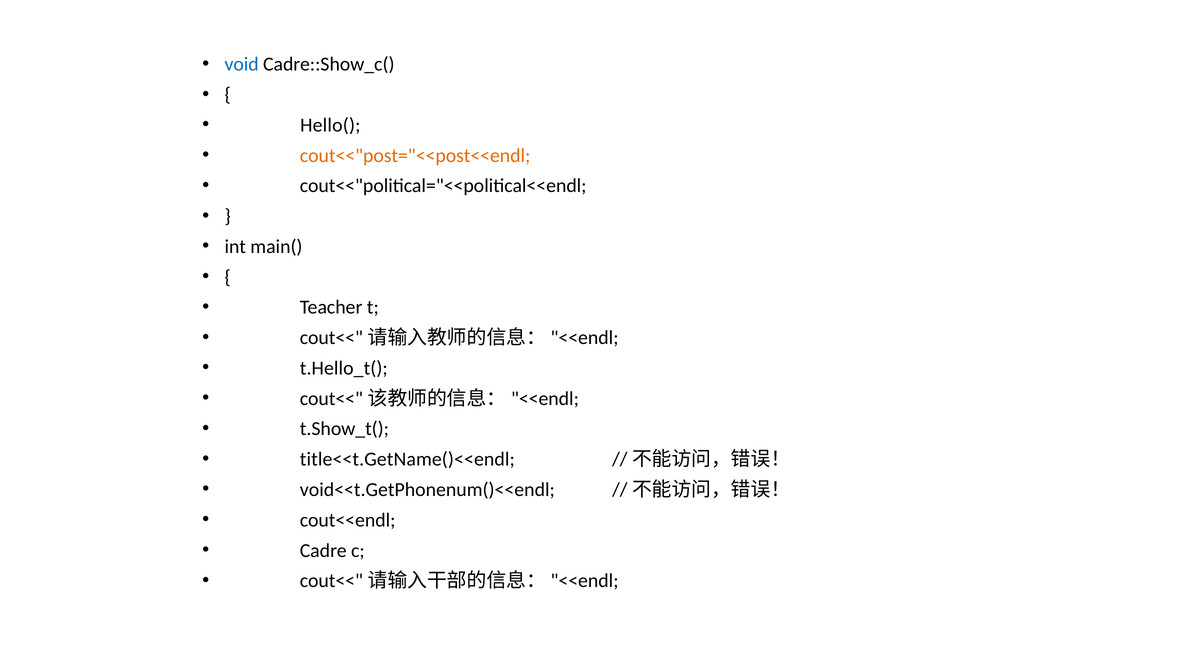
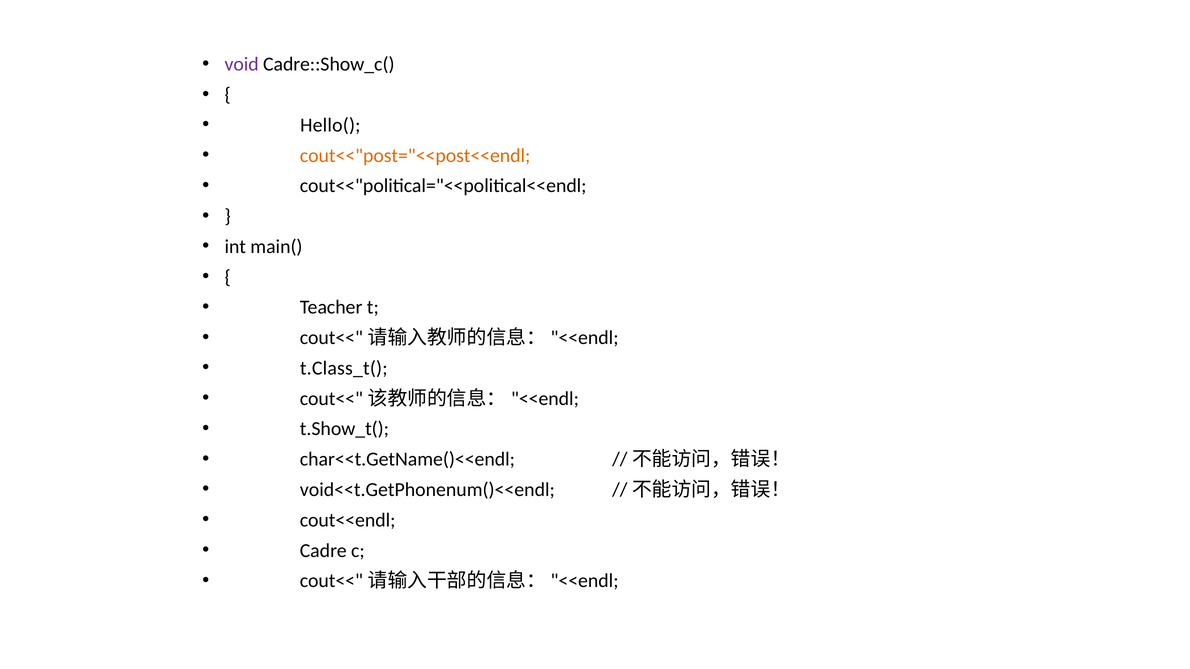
void colour: blue -> purple
t.Hello_t(: t.Hello_t( -> t.Class_t(
title<<t.GetName()<<endl: title<<t.GetName()<<endl -> char<<t.GetName()<<endl
